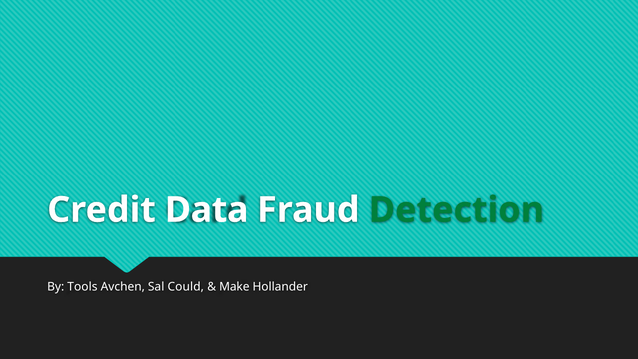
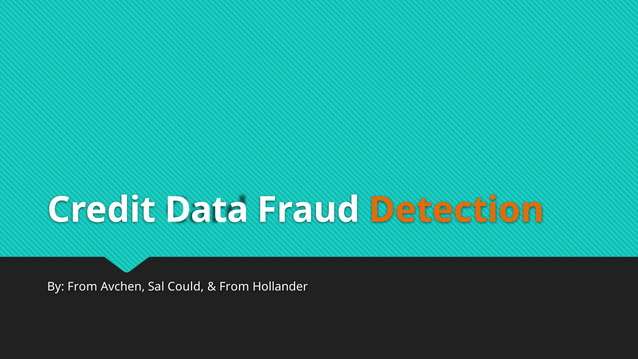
Detection colour: green -> orange
By Tools: Tools -> From
Make at (234, 287): Make -> From
